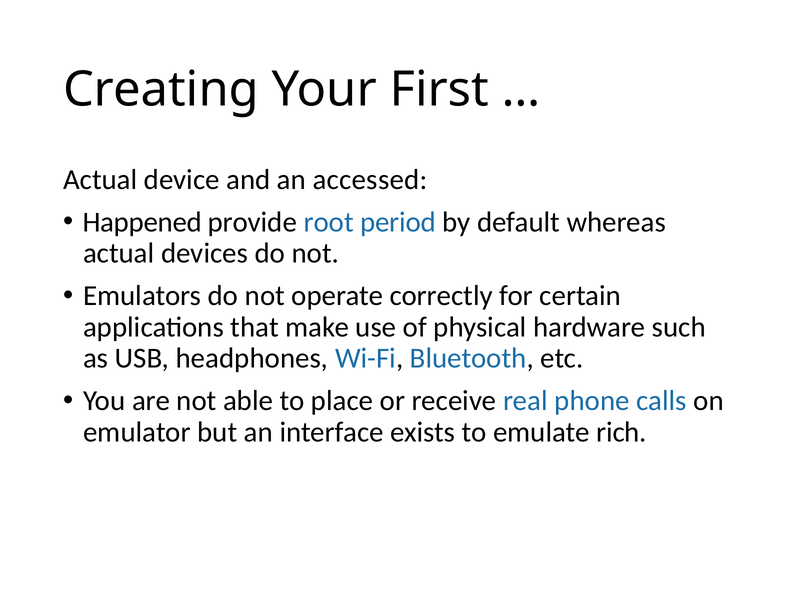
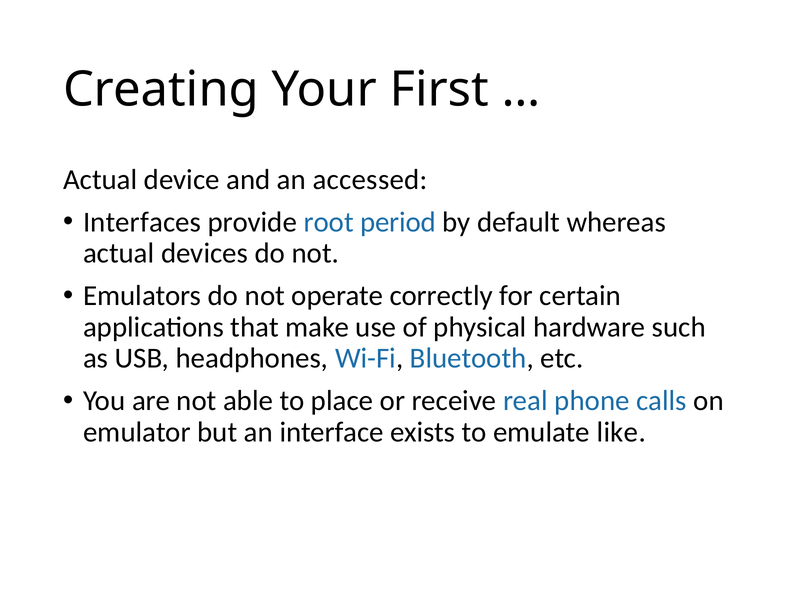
Happened: Happened -> Interfaces
rich: rich -> like
